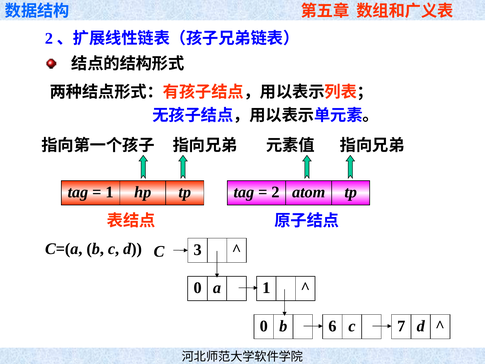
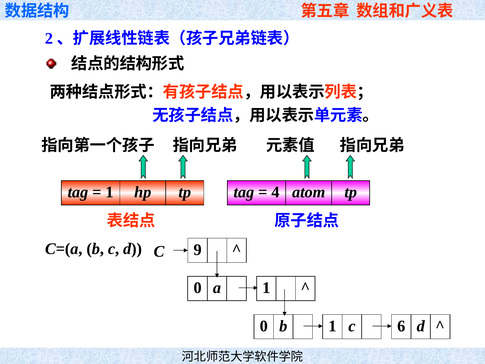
2: 2 -> 4
3: 3 -> 9
b 6: 6 -> 1
7: 7 -> 6
